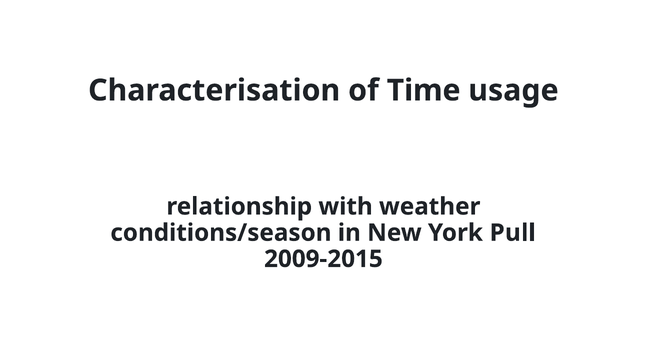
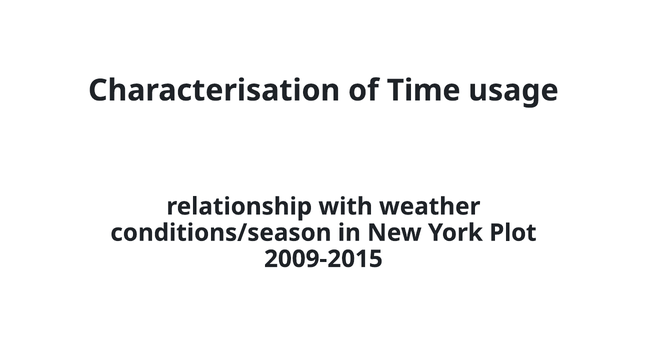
Pull: Pull -> Plot
